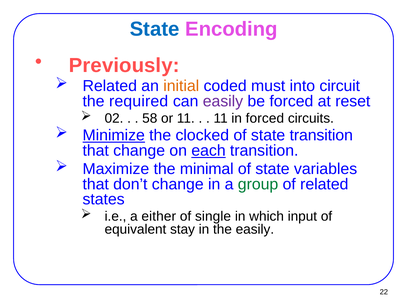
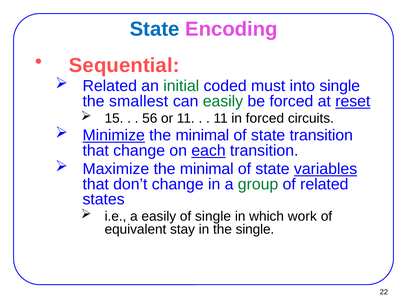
Previously: Previously -> Sequential
initial colour: orange -> green
into circuit: circuit -> single
required: required -> smallest
easily at (223, 101) colour: purple -> green
reset underline: none -> present
02: 02 -> 15
58: 58 -> 56
clocked at (202, 135): clocked -> minimal
variables underline: none -> present
a either: either -> easily
input: input -> work
the easily: easily -> single
